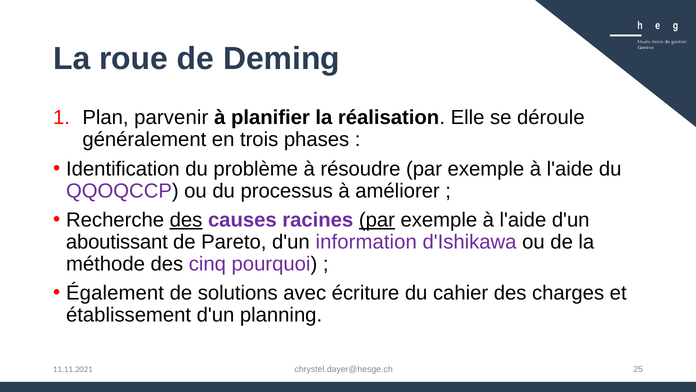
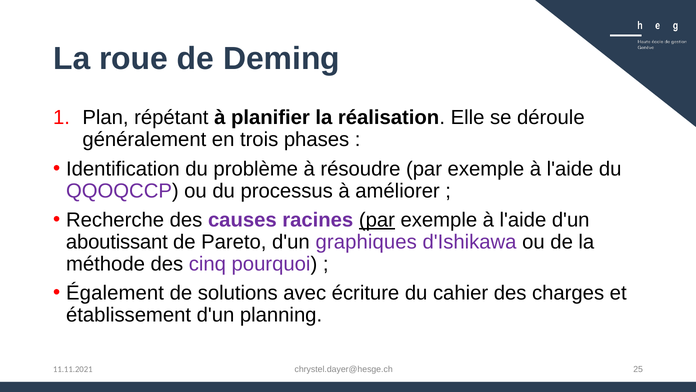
parvenir: parvenir -> répétant
des at (186, 220) underline: present -> none
information: information -> graphiques
